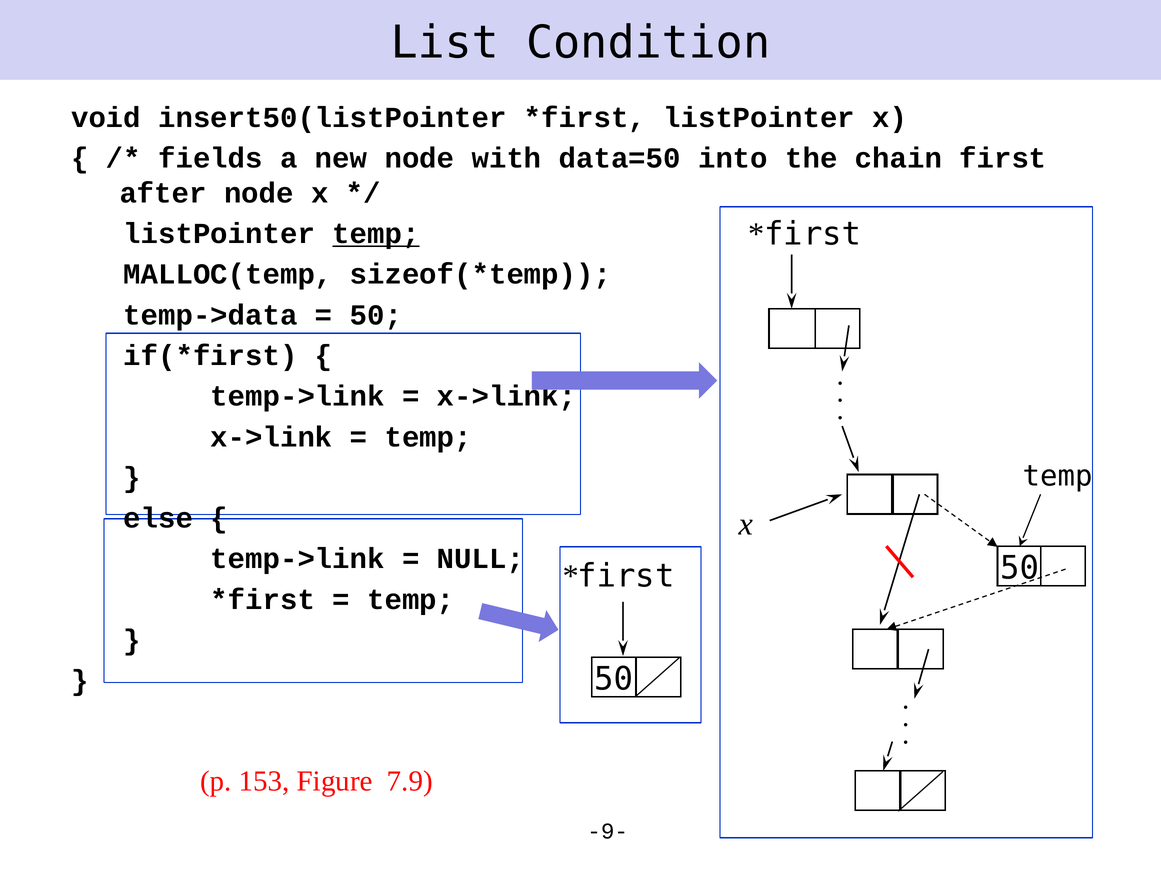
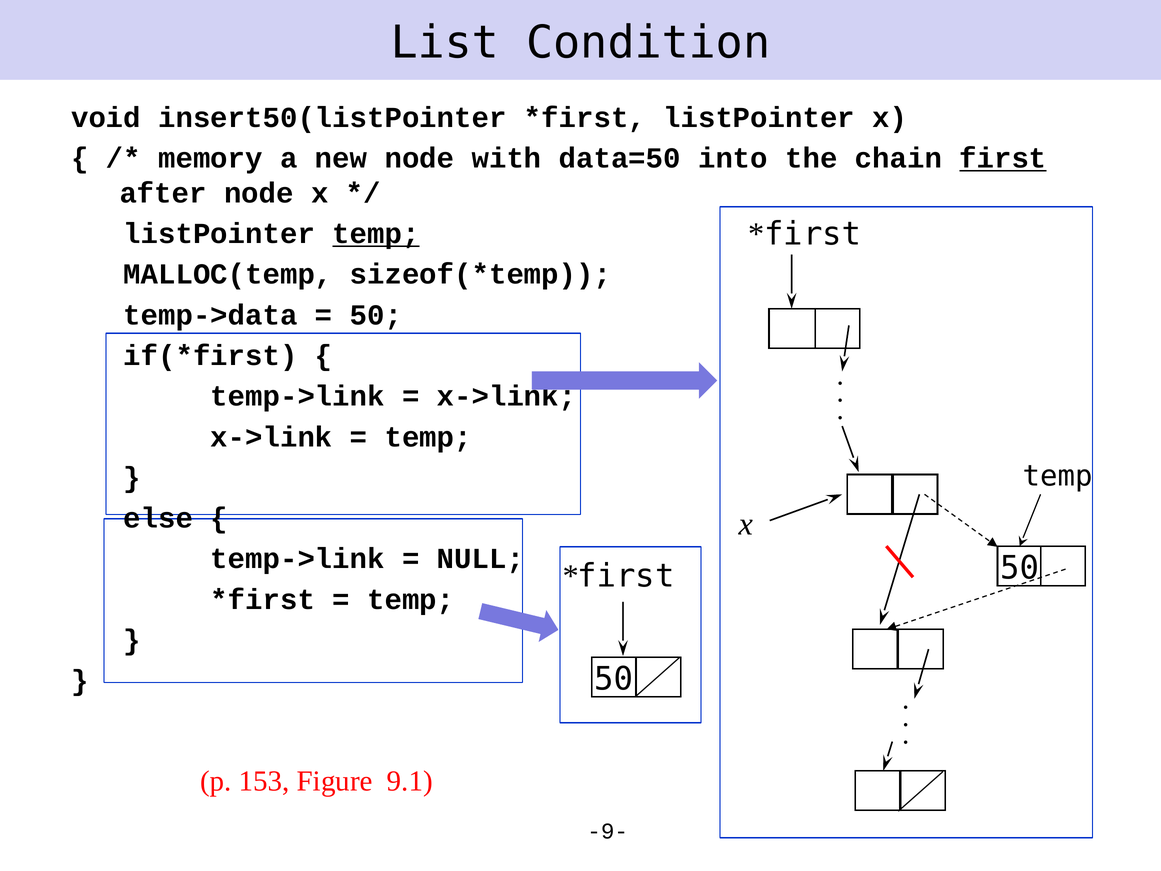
fields: fields -> memory
first underline: none -> present
7.9: 7.9 -> 9.1
